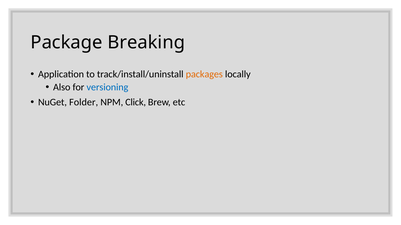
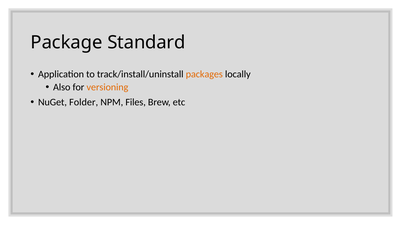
Breaking: Breaking -> Standard
versioning colour: blue -> orange
Click: Click -> Files
